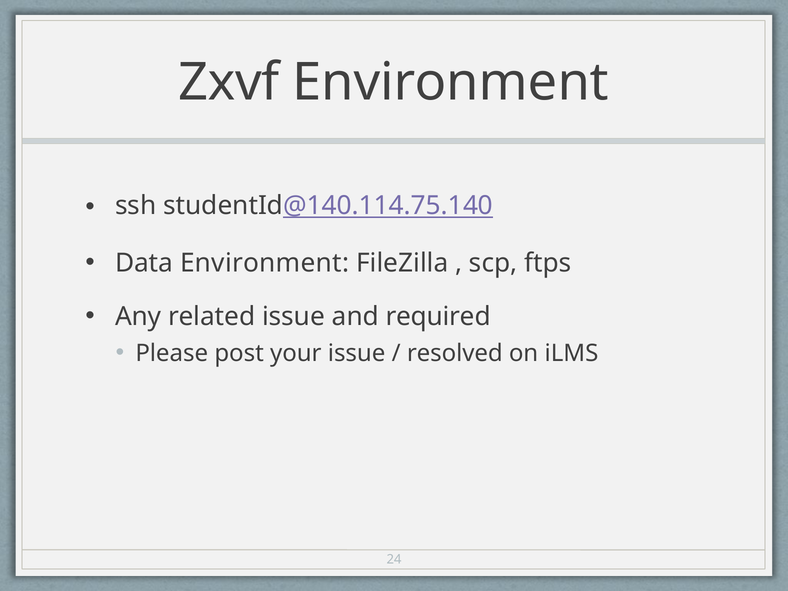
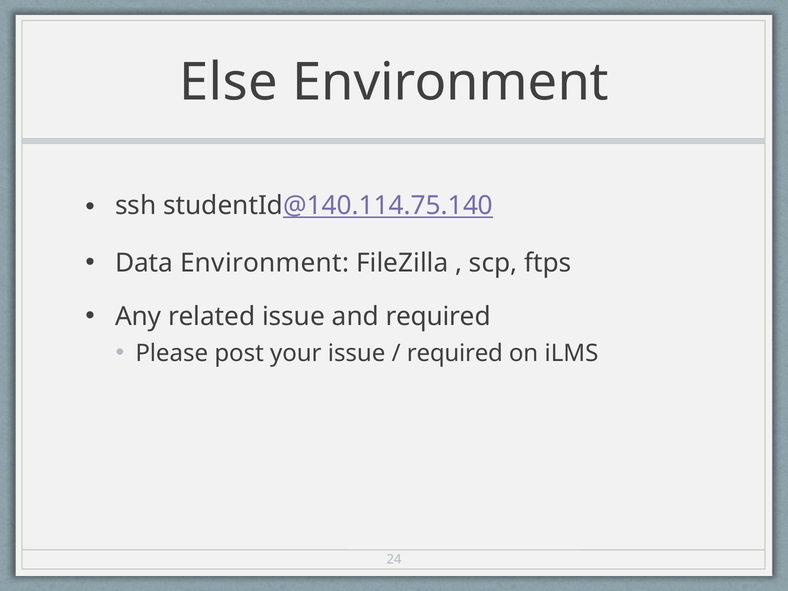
Zxvf: Zxvf -> Else
resolved at (455, 353): resolved -> required
